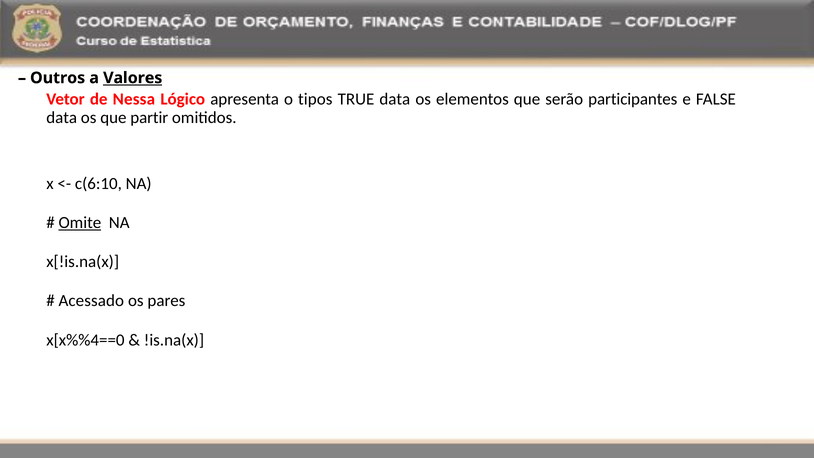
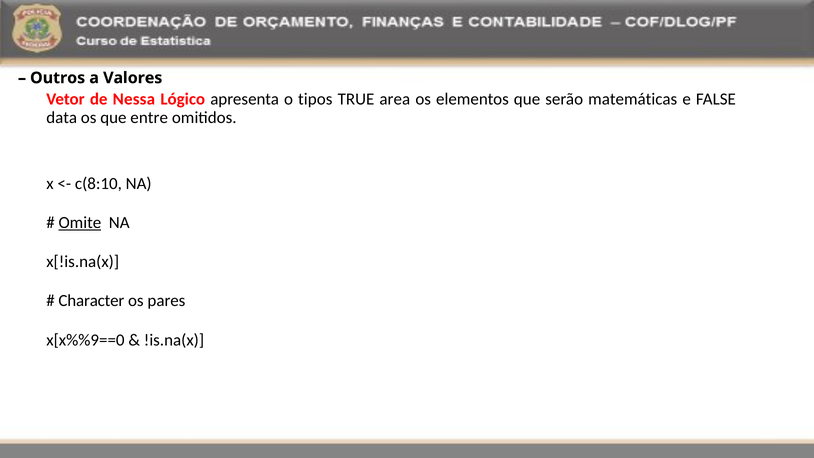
Valores underline: present -> none
TRUE data: data -> area
participantes: participantes -> matemáticas
partir: partir -> entre
c(6:10: c(6:10 -> c(8:10
Acessado: Acessado -> Character
x[x%%4==0: x[x%%4==0 -> x[x%%9==0
